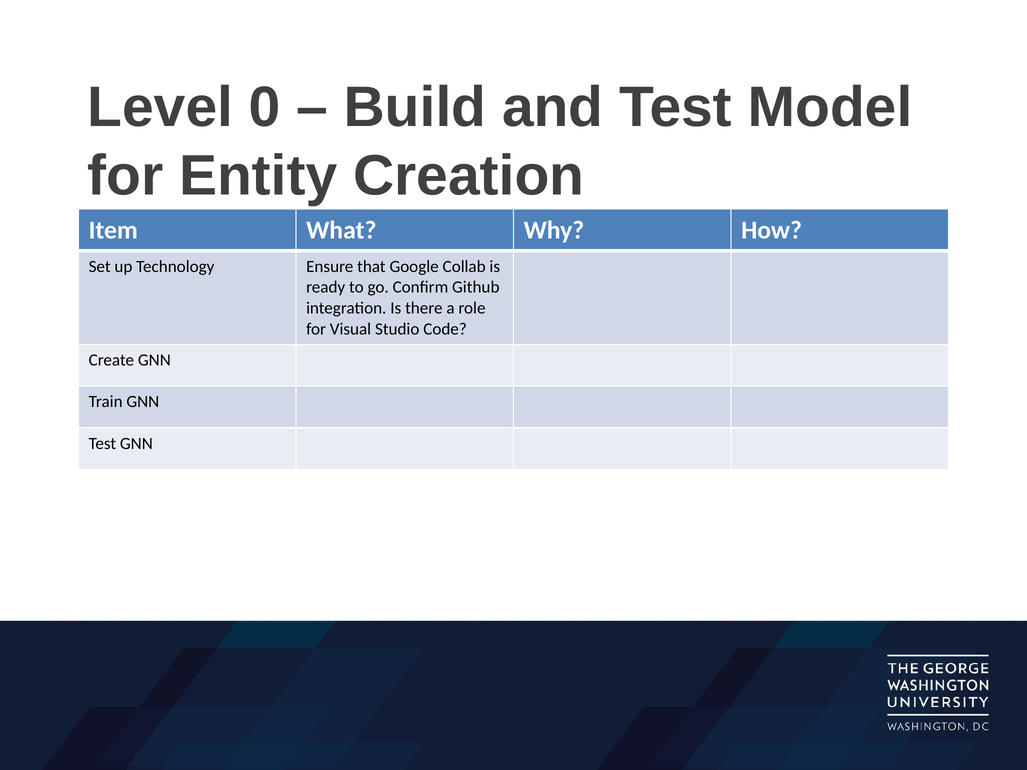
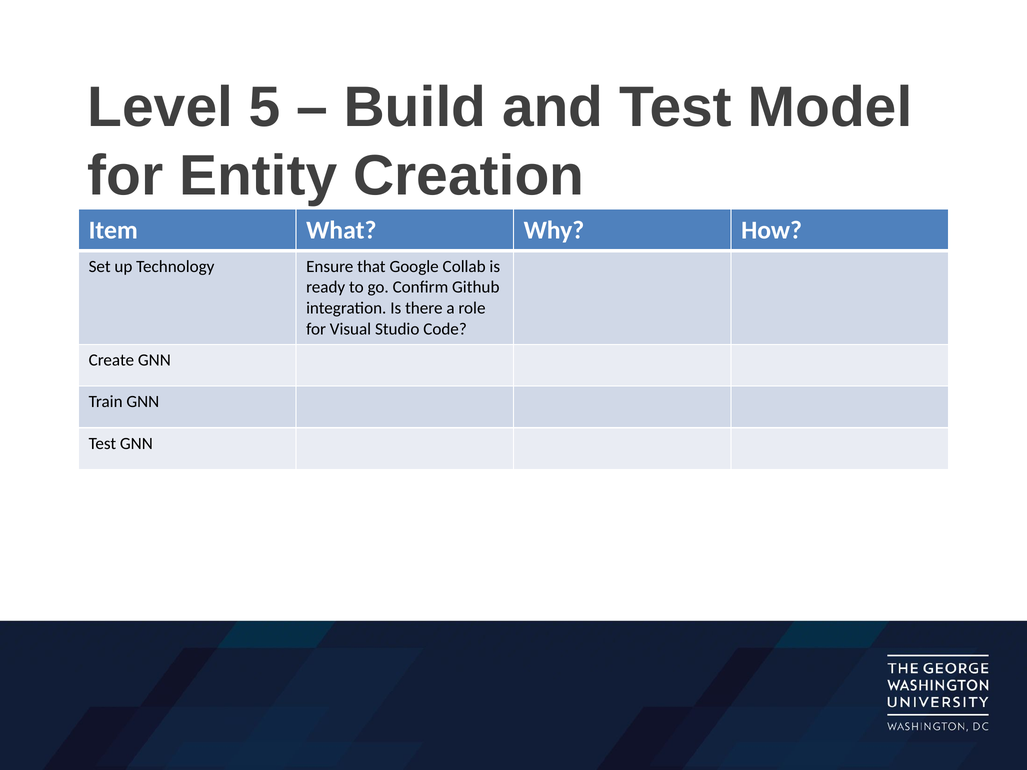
0: 0 -> 5
